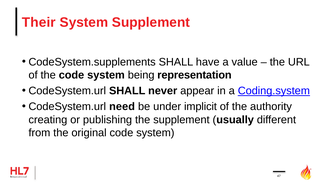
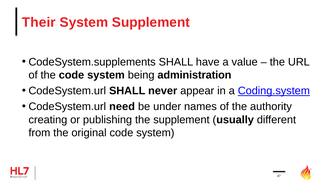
representation: representation -> administration
implicit: implicit -> names
